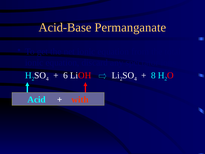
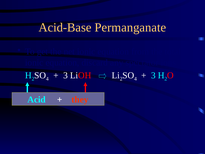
6 at (65, 75): 6 -> 3
8 at (153, 75): 8 -> 3
with: with -> they
